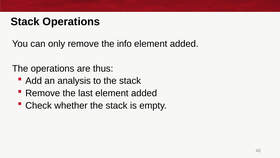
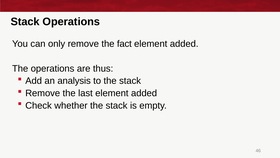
info: info -> fact
